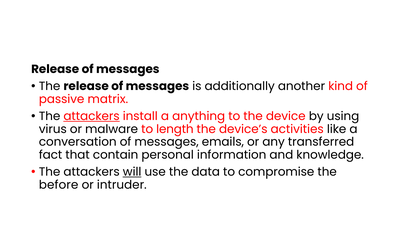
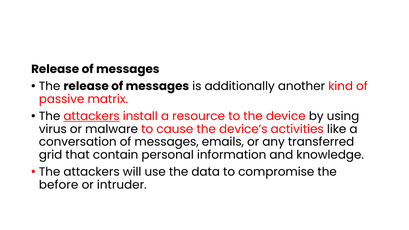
anything: anything -> resource
length: length -> cause
fact: fact -> grid
will underline: present -> none
